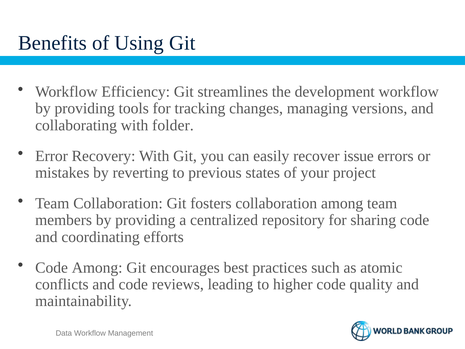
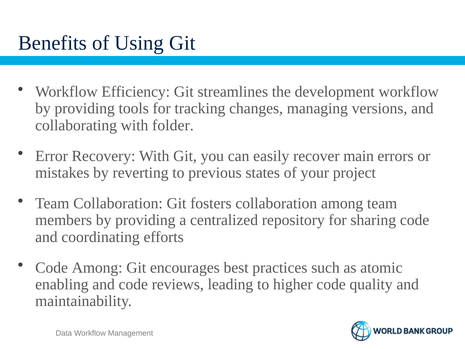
issue: issue -> main
conflicts: conflicts -> enabling
